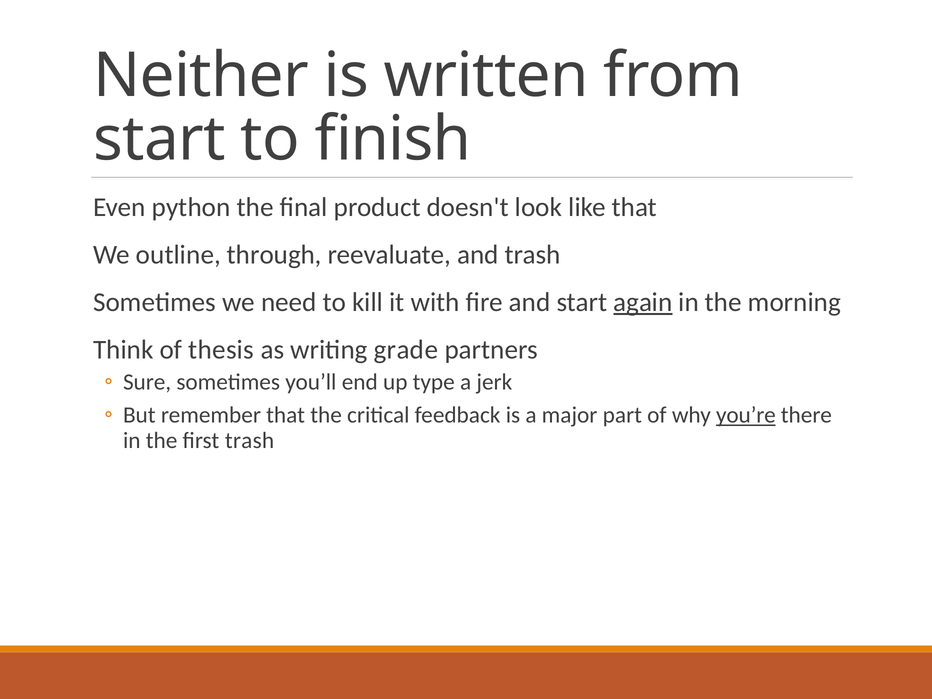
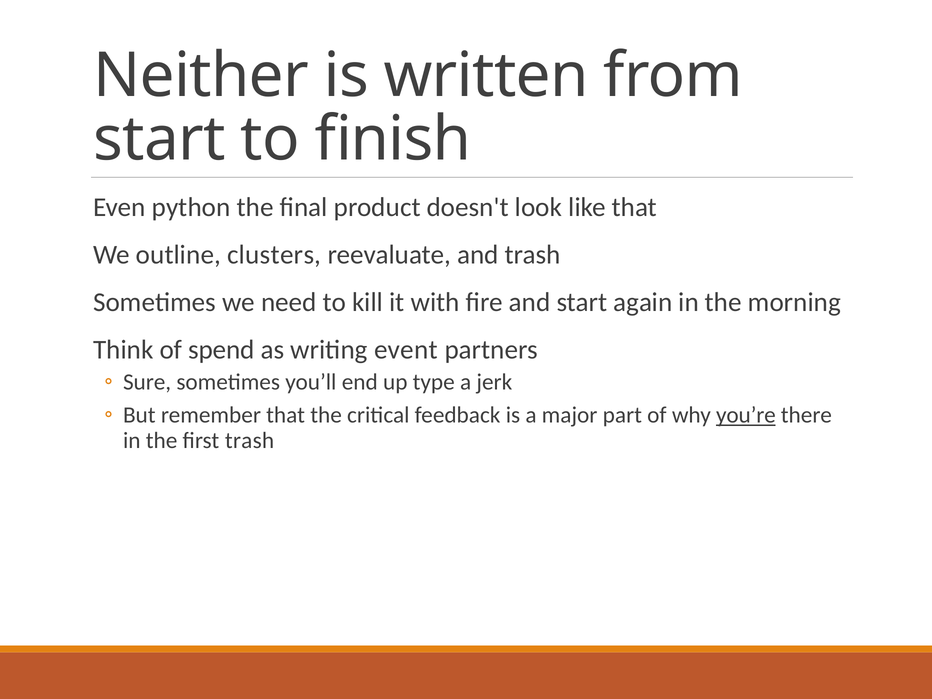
through: through -> clusters
again underline: present -> none
thesis: thesis -> spend
grade: grade -> event
